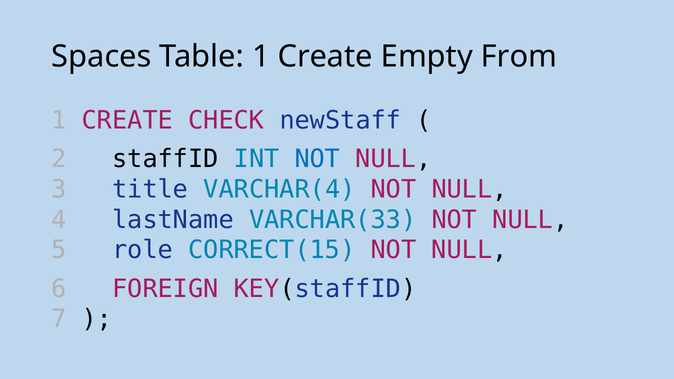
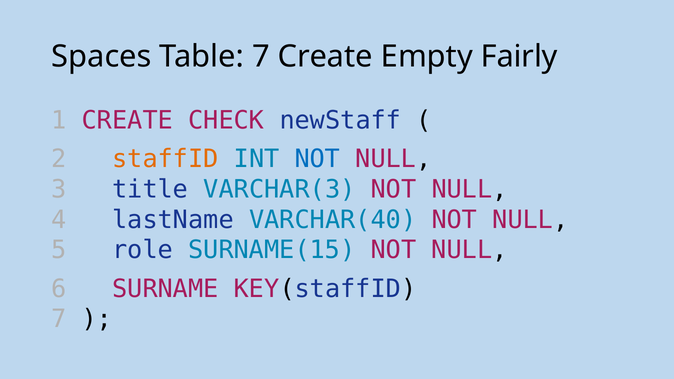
Table 1: 1 -> 7
From: From -> Fairly
staffID colour: black -> orange
VARCHAR(4: VARCHAR(4 -> VARCHAR(3
VARCHAR(33: VARCHAR(33 -> VARCHAR(40
CORRECT(15: CORRECT(15 -> SURNAME(15
FOREIGN: FOREIGN -> SURNAME
